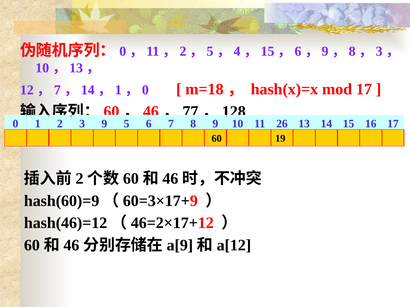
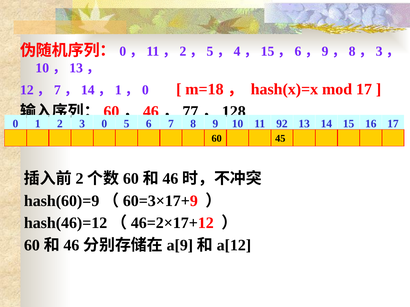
3 9: 9 -> 0
26: 26 -> 92
19: 19 -> 45
